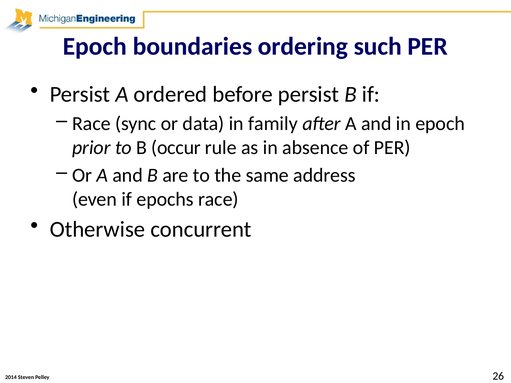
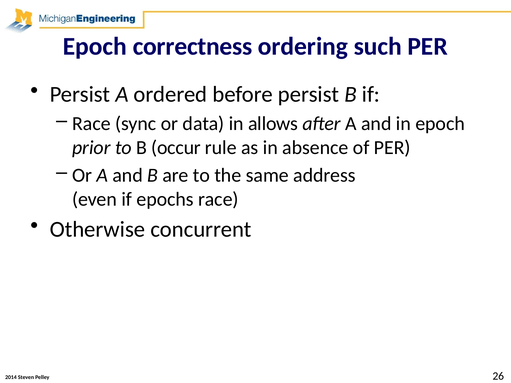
boundaries: boundaries -> correctness
family: family -> allows
